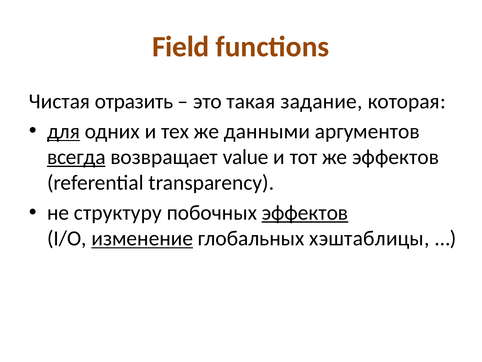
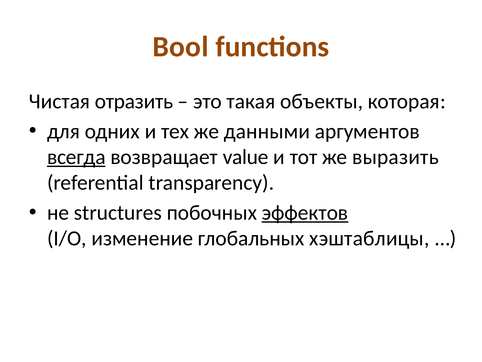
Field: Field -> Bool
задание: задание -> объекты
для underline: present -> none
же эффектов: эффектов -> выразить
структуру: структуру -> structures
изменение underline: present -> none
